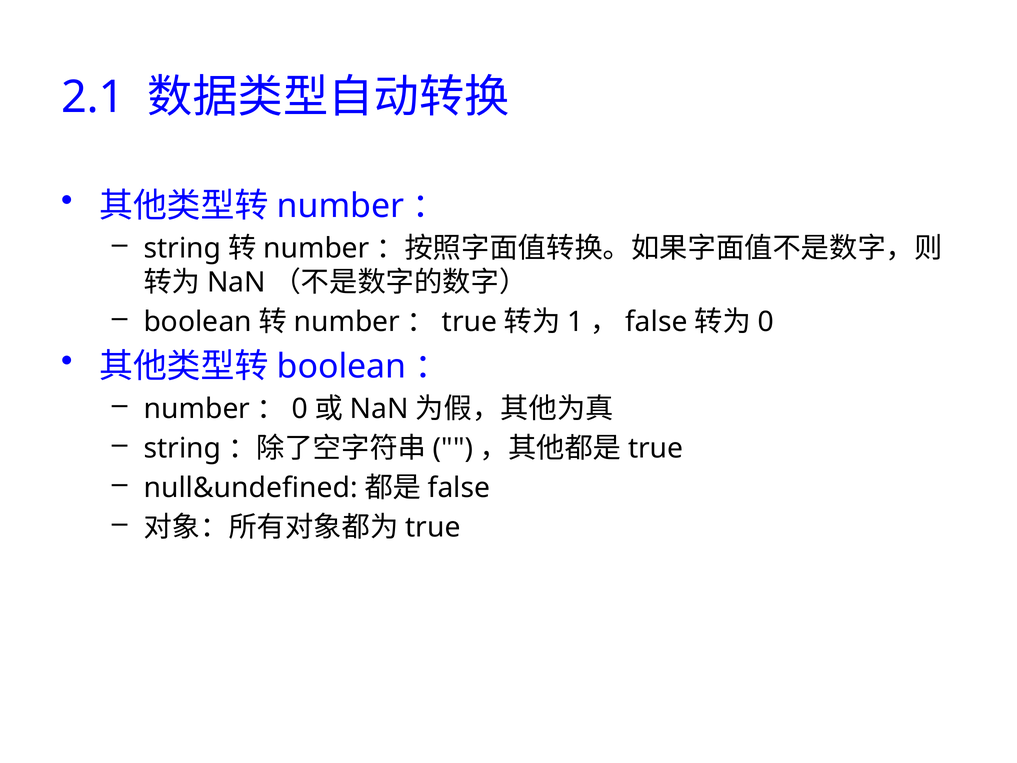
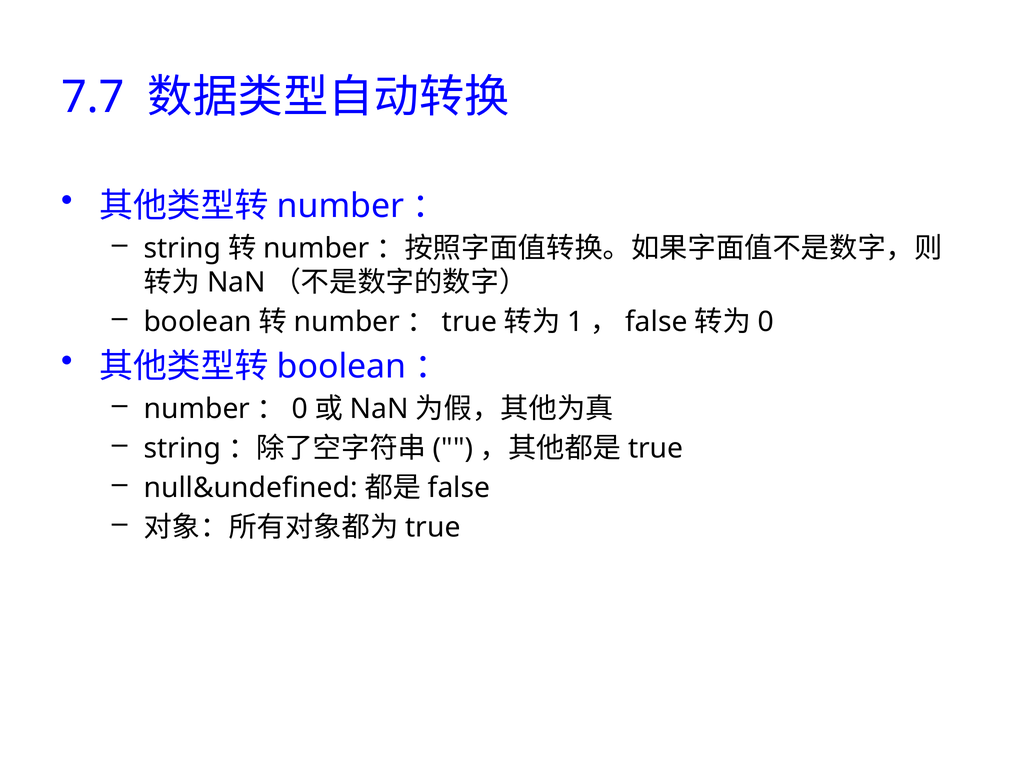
2.1: 2.1 -> 7.7
